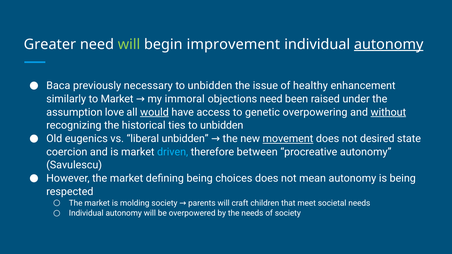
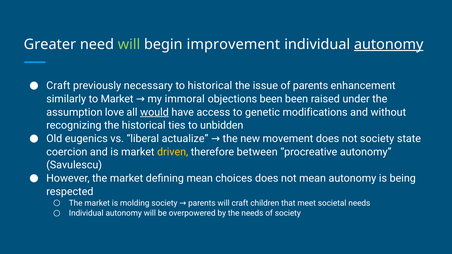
Baca at (58, 86): Baca -> Craft
unbidden at (210, 86): unbidden -> historical
of healthy: healthy -> parents
objections need: need -> been
overpowering: overpowering -> modifications
without underline: present -> none
liberal unbidden: unbidden -> actualize
movement underline: present -> none
not desired: desired -> society
driven colour: light blue -> yellow
defining being: being -> mean
